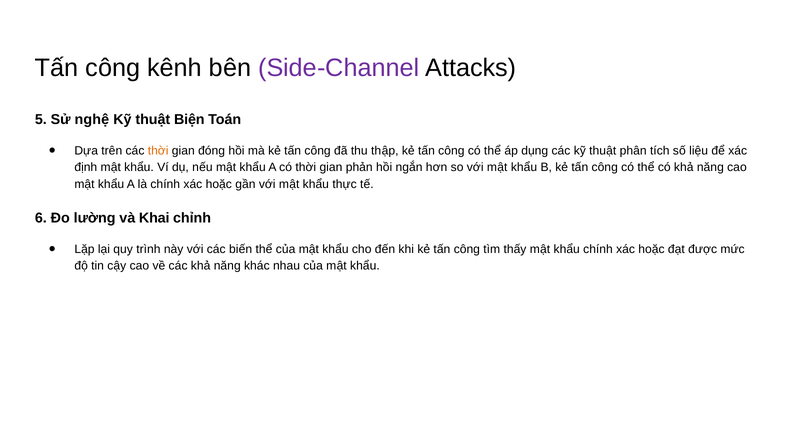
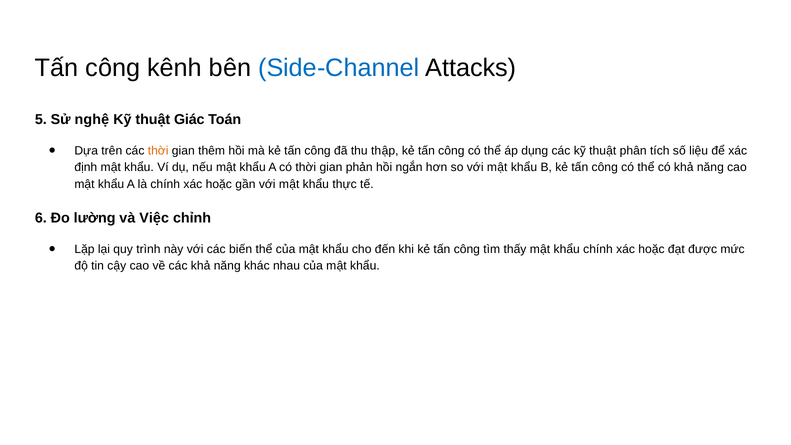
Side-Channel colour: purple -> blue
Biện: Biện -> Giác
đóng: đóng -> thêm
Khai: Khai -> Việc
